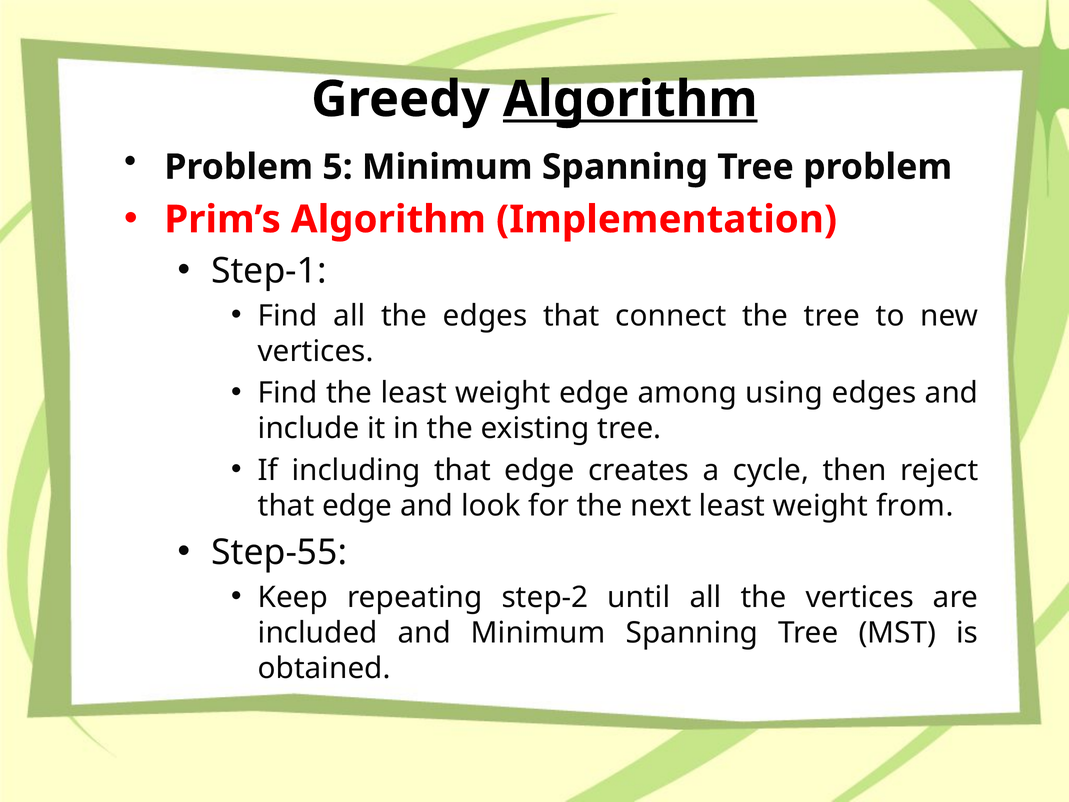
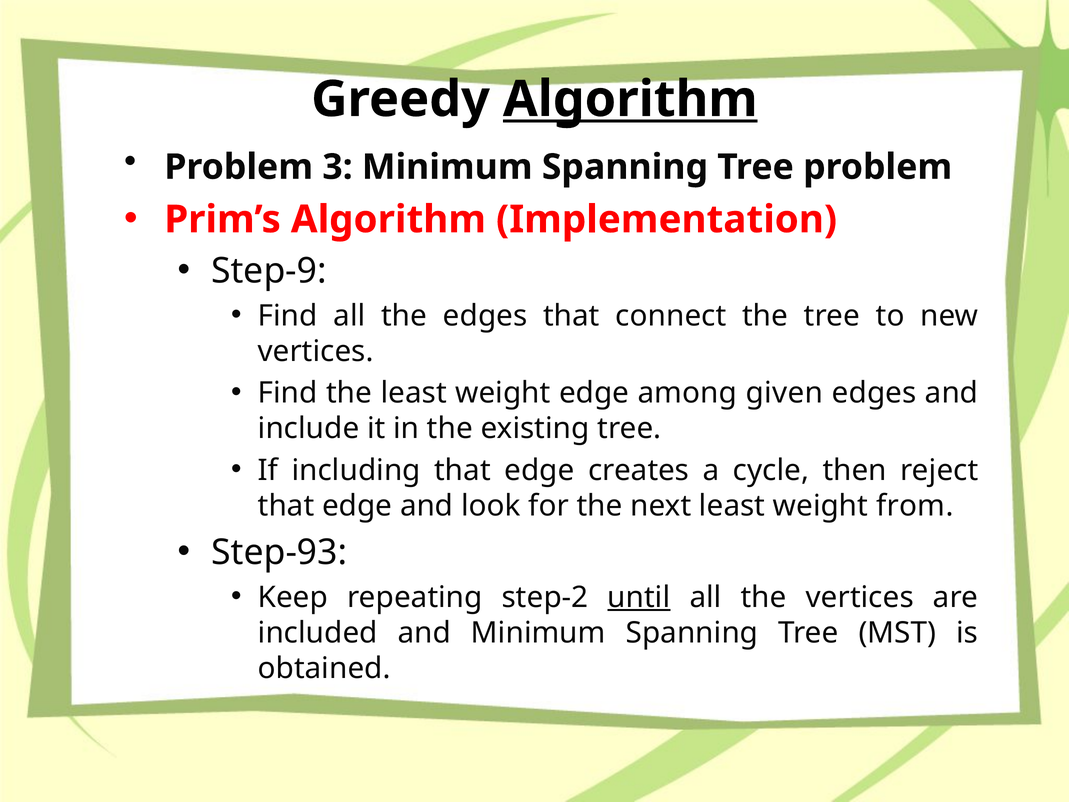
5: 5 -> 3
Step-1: Step-1 -> Step-9
using: using -> given
Step-55: Step-55 -> Step-93
until underline: none -> present
